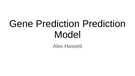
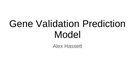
Gene Prediction: Prediction -> Validation
